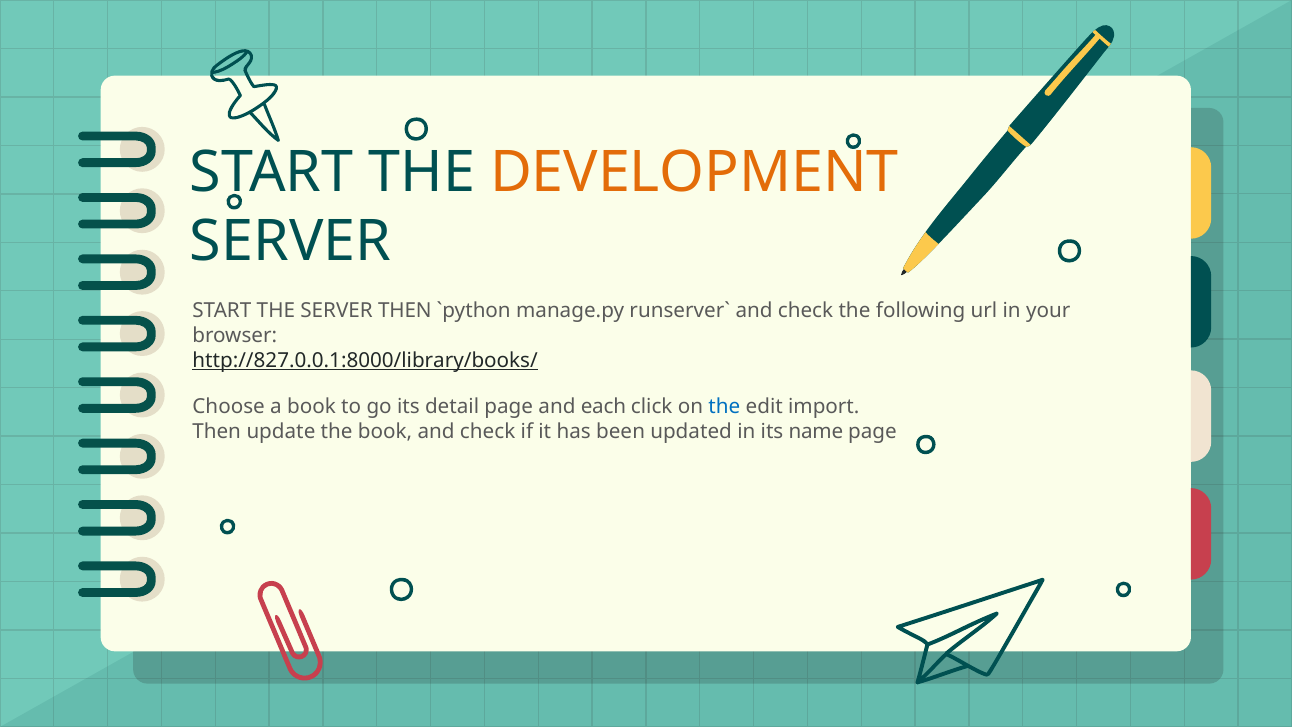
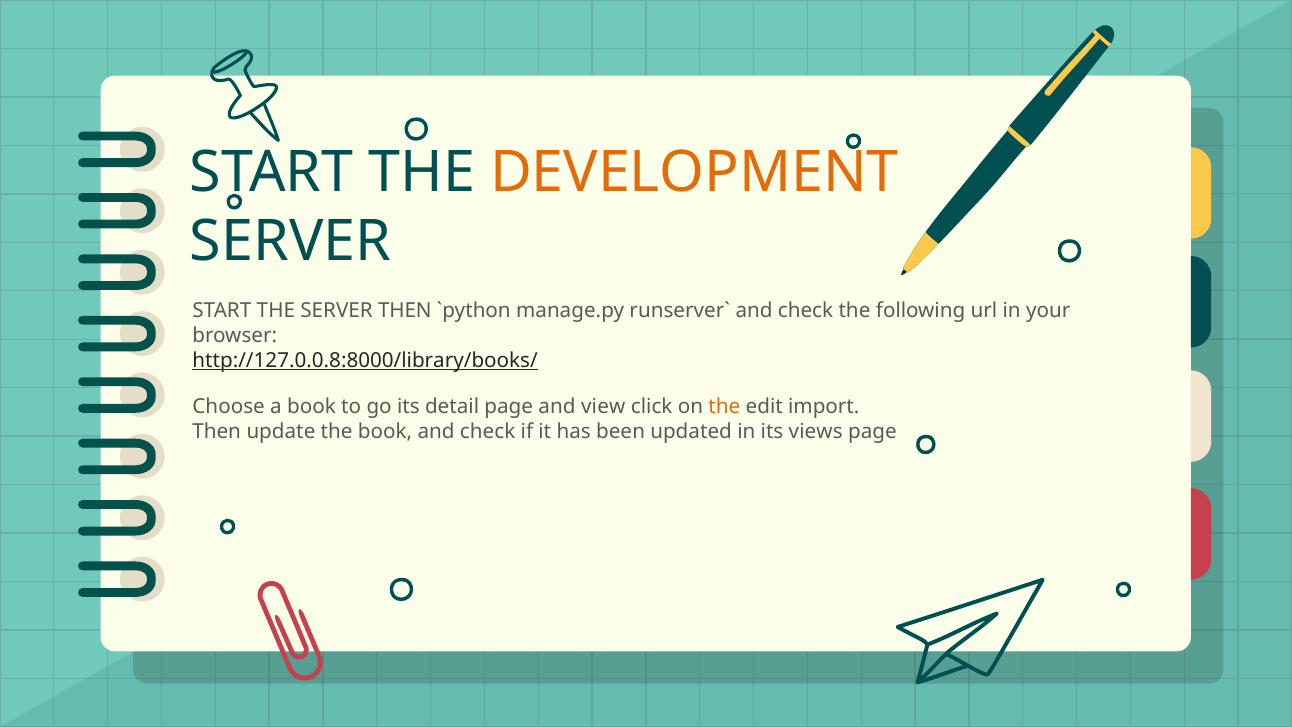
http://827.0.0.1:8000/library/books/: http://827.0.0.1:8000/library/books/ -> http://127.0.0.8:8000/library/books/
each: each -> view
the at (724, 406) colour: blue -> orange
name: name -> views
